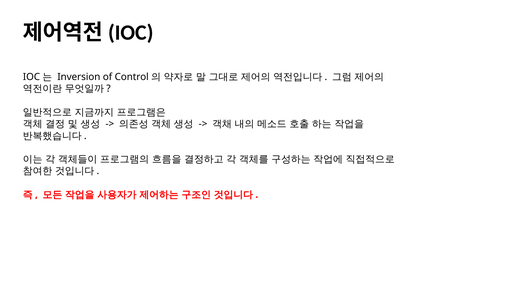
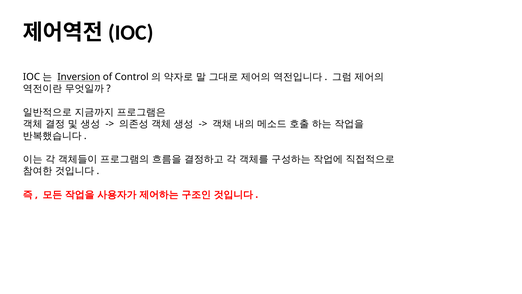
Inversion underline: none -> present
